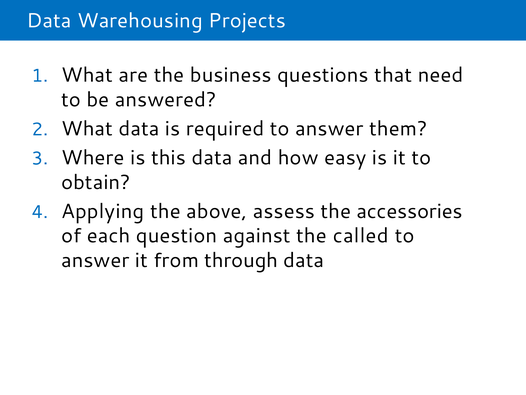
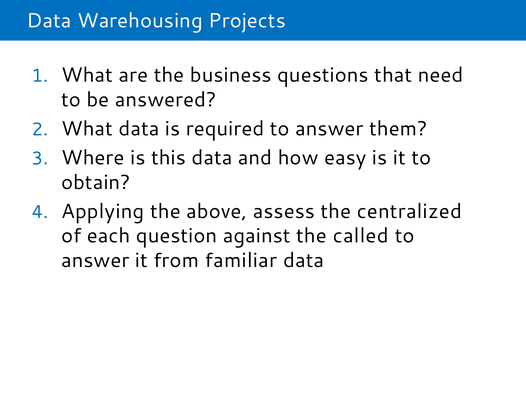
accessories: accessories -> centralized
through: through -> familiar
